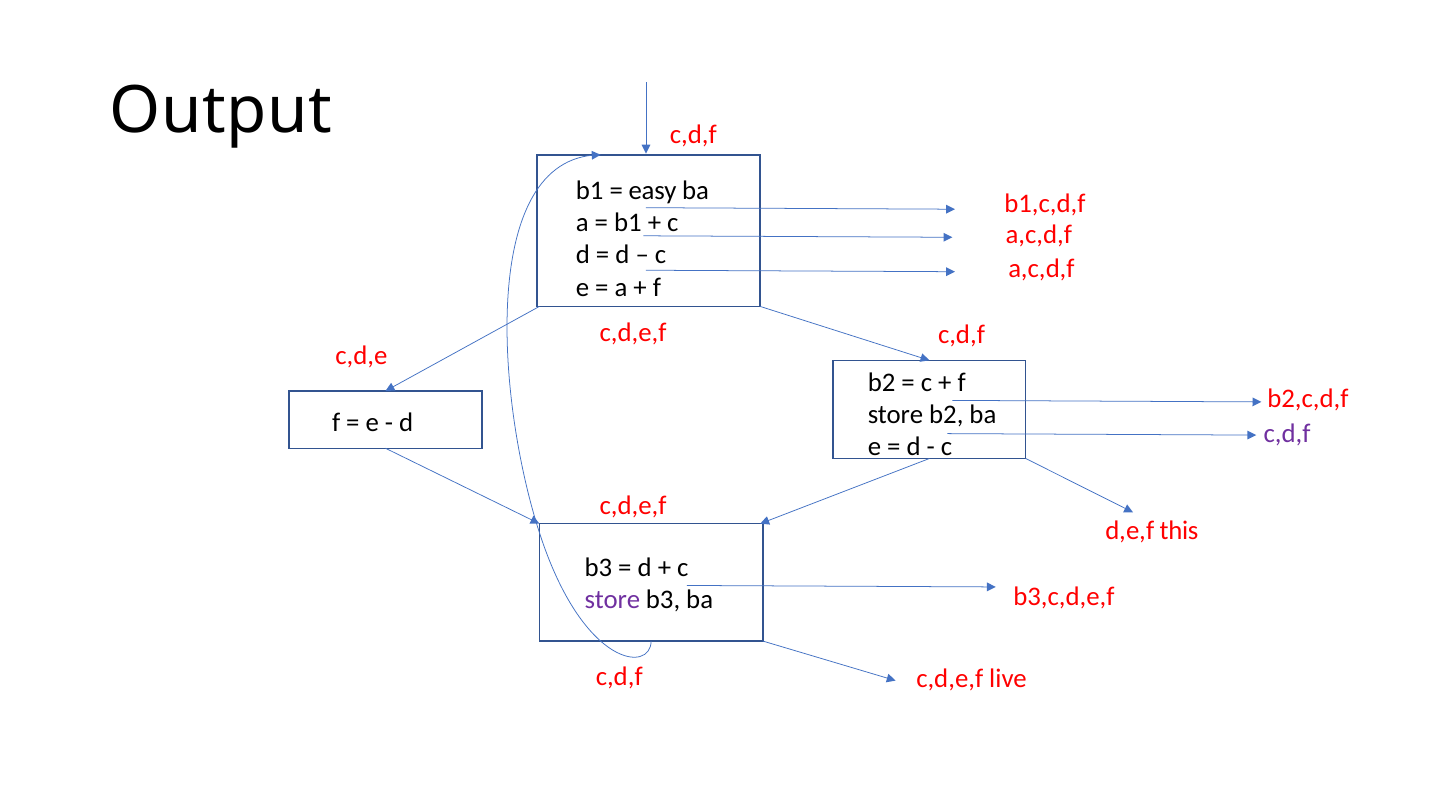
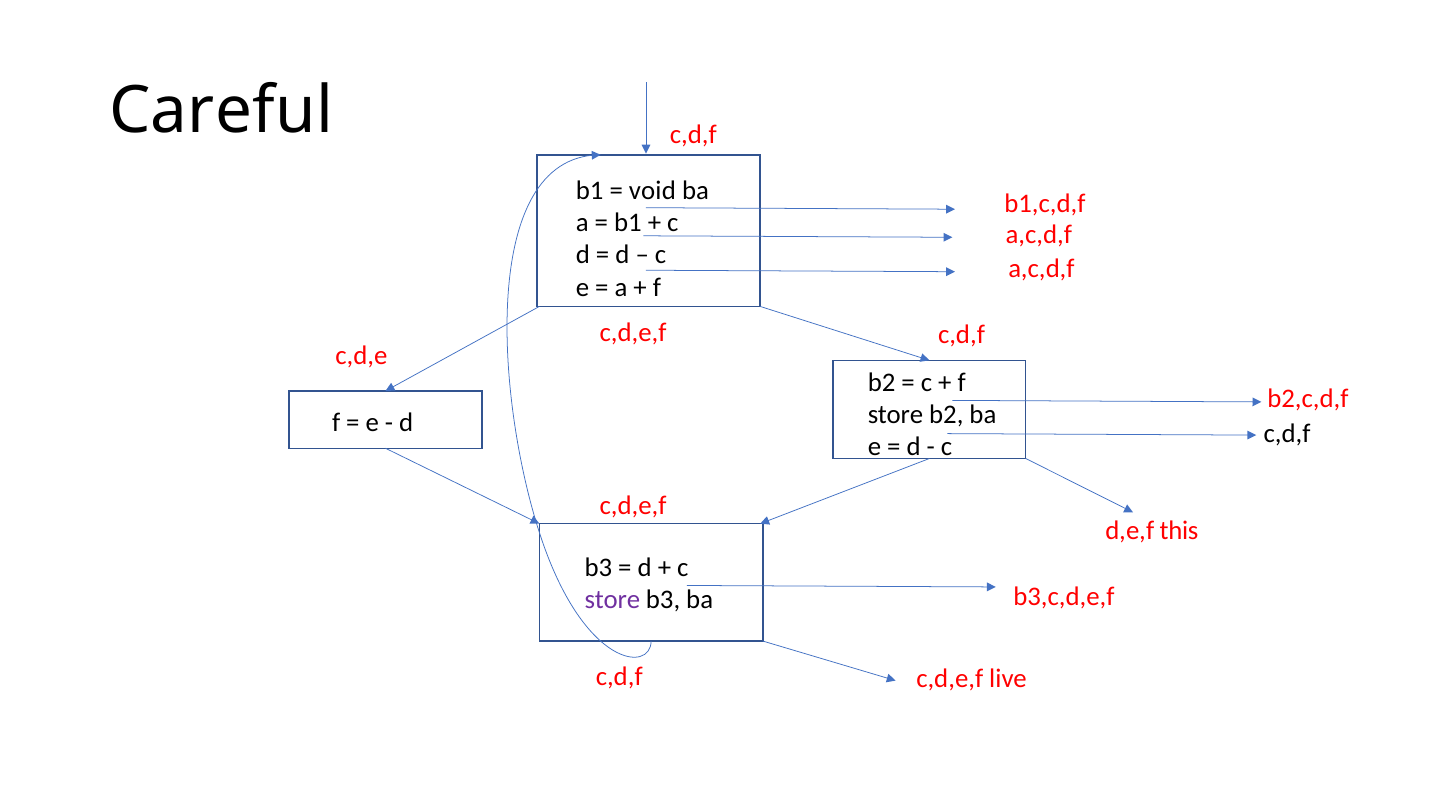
Output: Output -> Careful
easy: easy -> void
c,d,f at (1287, 433) colour: purple -> black
